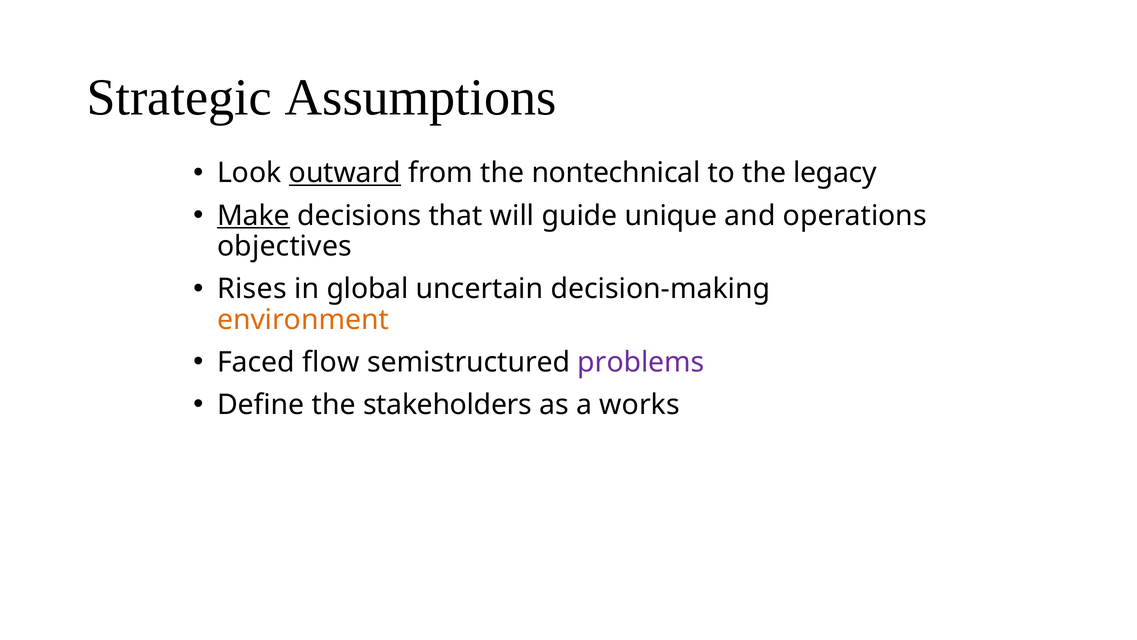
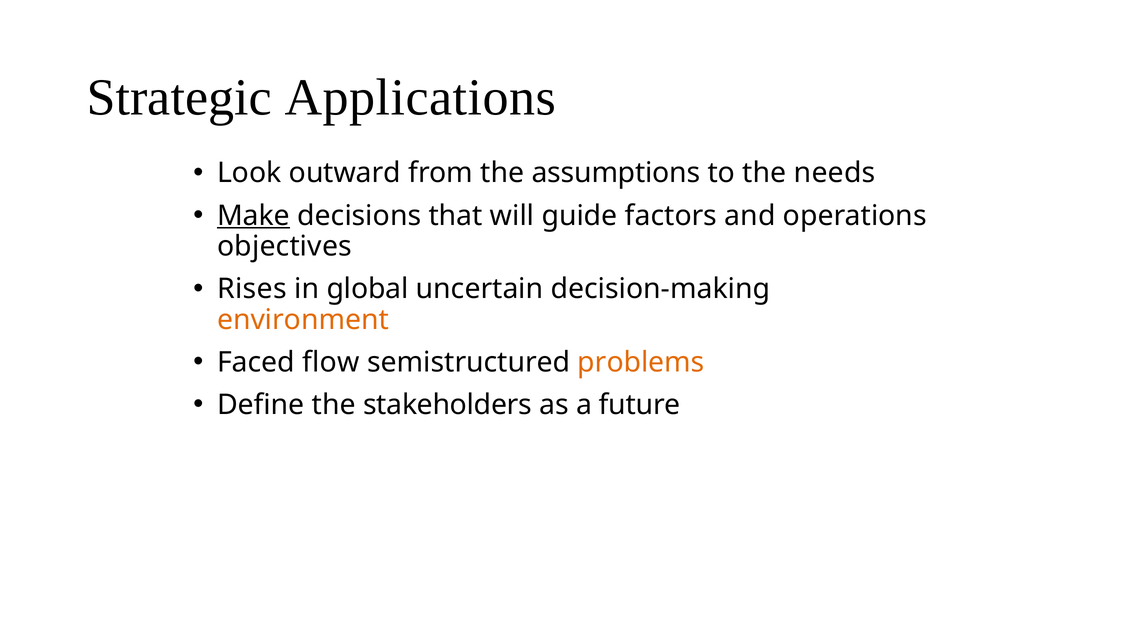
Assumptions: Assumptions -> Applications
outward underline: present -> none
nontechnical: nontechnical -> assumptions
legacy: legacy -> needs
unique: unique -> factors
problems colour: purple -> orange
works: works -> future
